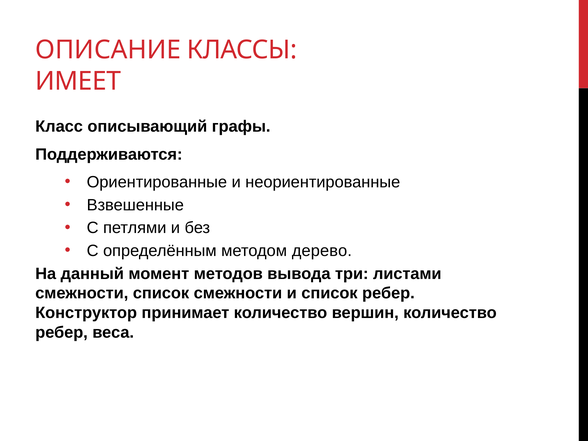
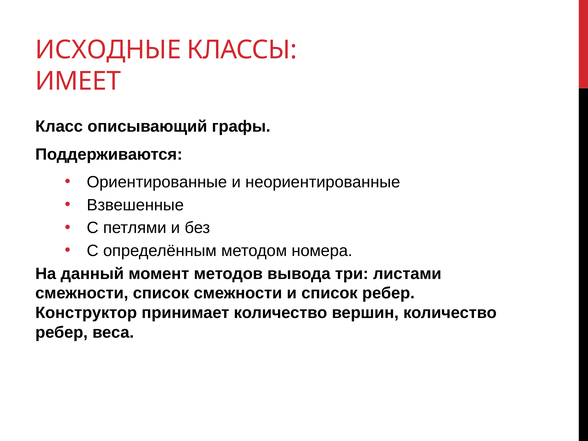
ОПИСАНИЕ: ОПИСАНИЕ -> ИСХОДНЫЕ
дерево: дерево -> номера
